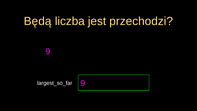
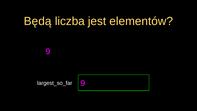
przechodzi: przechodzi -> elementów
